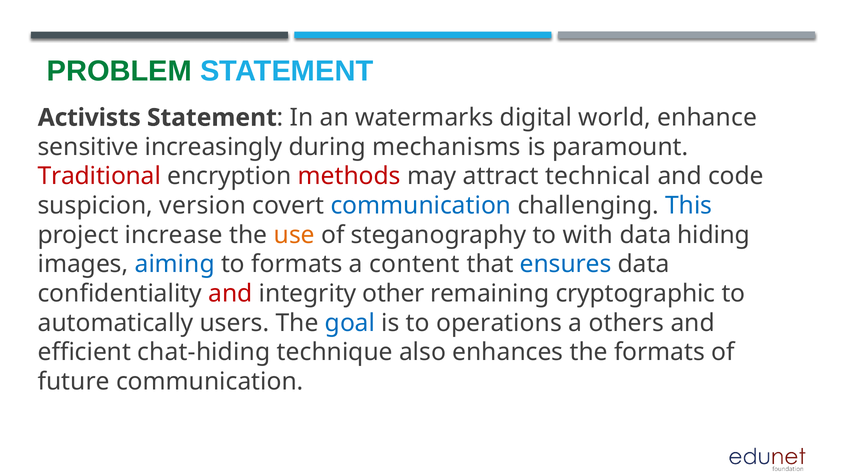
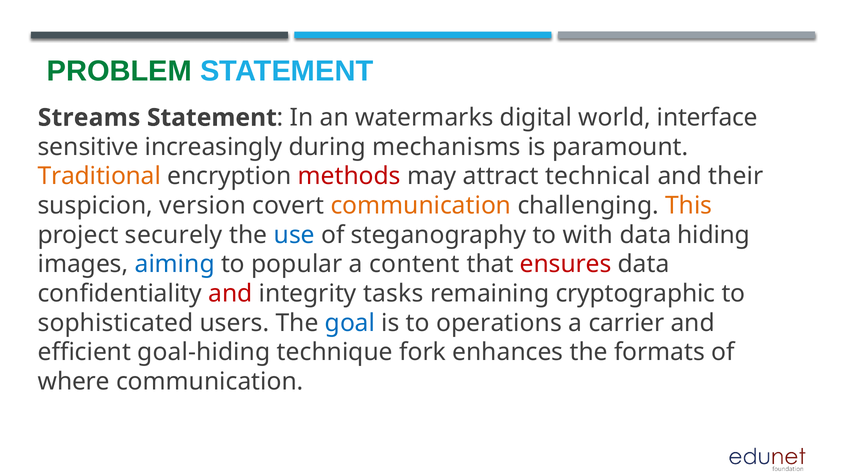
Activists: Activists -> Streams
enhance: enhance -> interface
Traditional colour: red -> orange
code: code -> their
communication at (421, 206) colour: blue -> orange
This colour: blue -> orange
increase: increase -> securely
use colour: orange -> blue
to formats: formats -> popular
ensures colour: blue -> red
other: other -> tasks
automatically: automatically -> sophisticated
others: others -> carrier
chat-hiding: chat-hiding -> goal-hiding
also: also -> fork
future: future -> where
